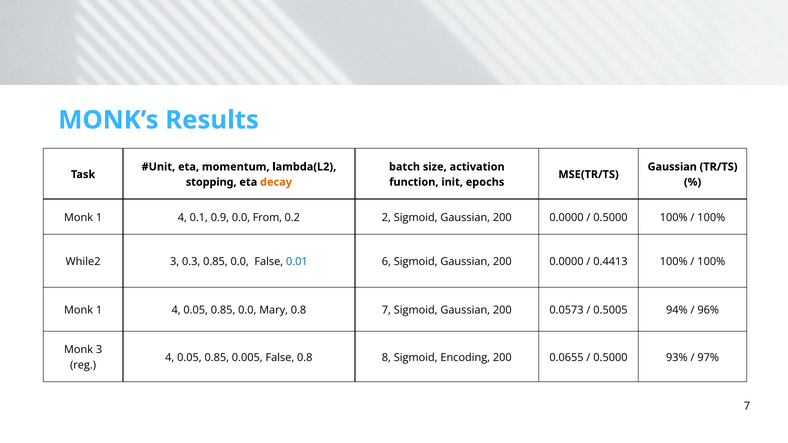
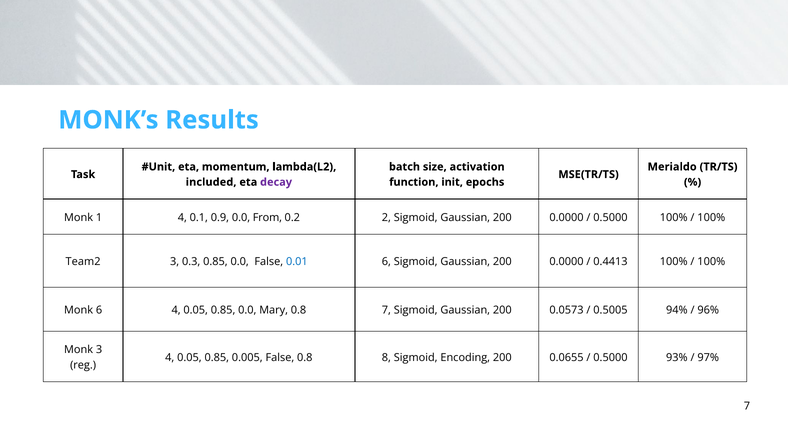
Gaussian at (672, 167): Gaussian -> Merialdo
stopping: stopping -> included
decay colour: orange -> purple
While2: While2 -> Team2
1 at (99, 310): 1 -> 6
